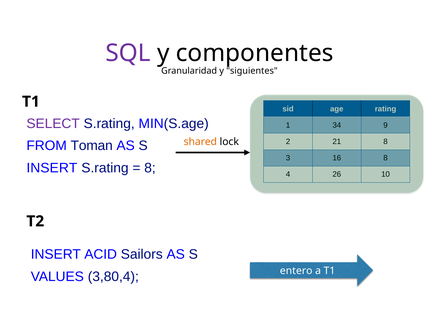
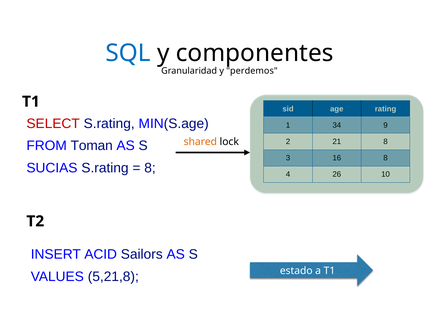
SQL colour: purple -> blue
siguientes: siguientes -> perdemos
SELECT colour: purple -> red
INSERT at (52, 168): INSERT -> SUCIAS
entero: entero -> estado
3,80,4: 3,80,4 -> 5,21,8
